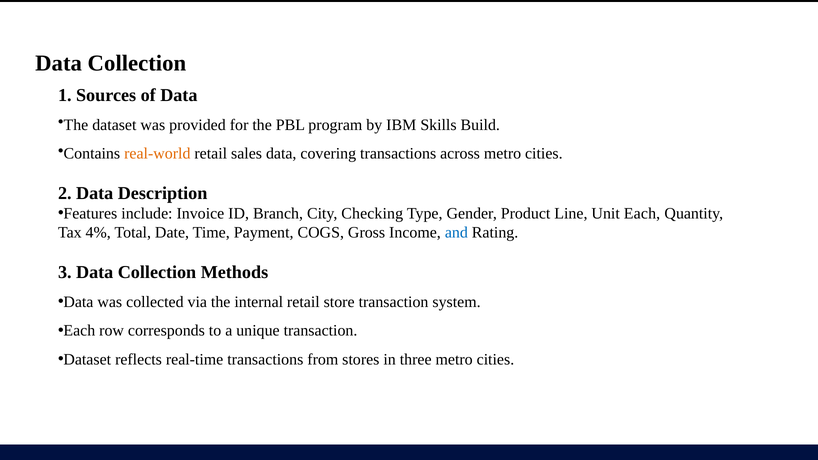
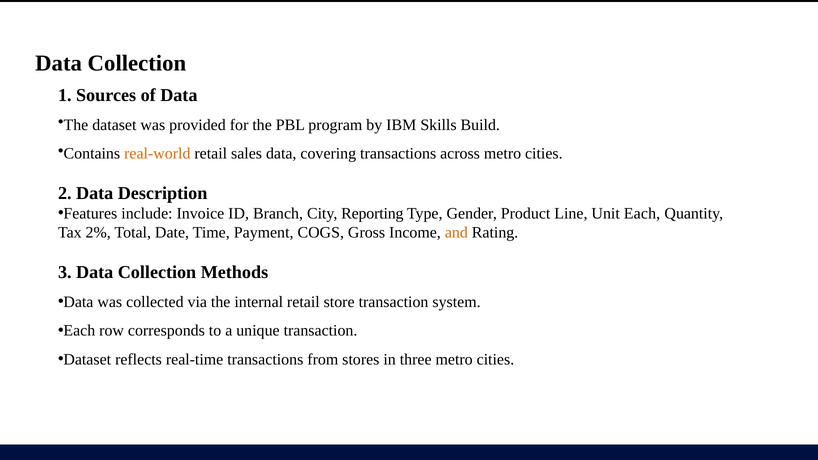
Checking: Checking -> Reporting
4%: 4% -> 2%
and colour: blue -> orange
